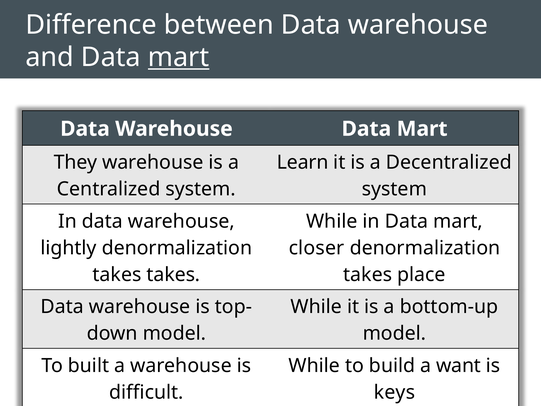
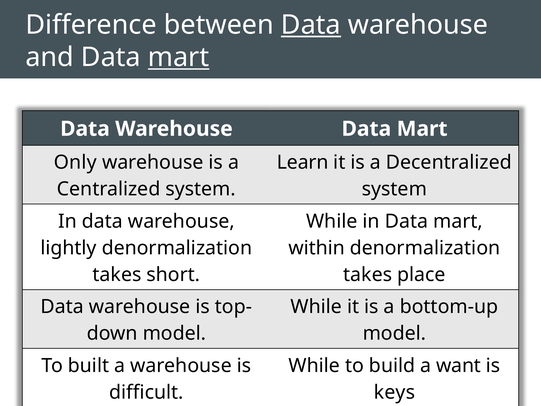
Data at (311, 25) underline: none -> present
They: They -> Only
closer: closer -> within
takes takes: takes -> short
